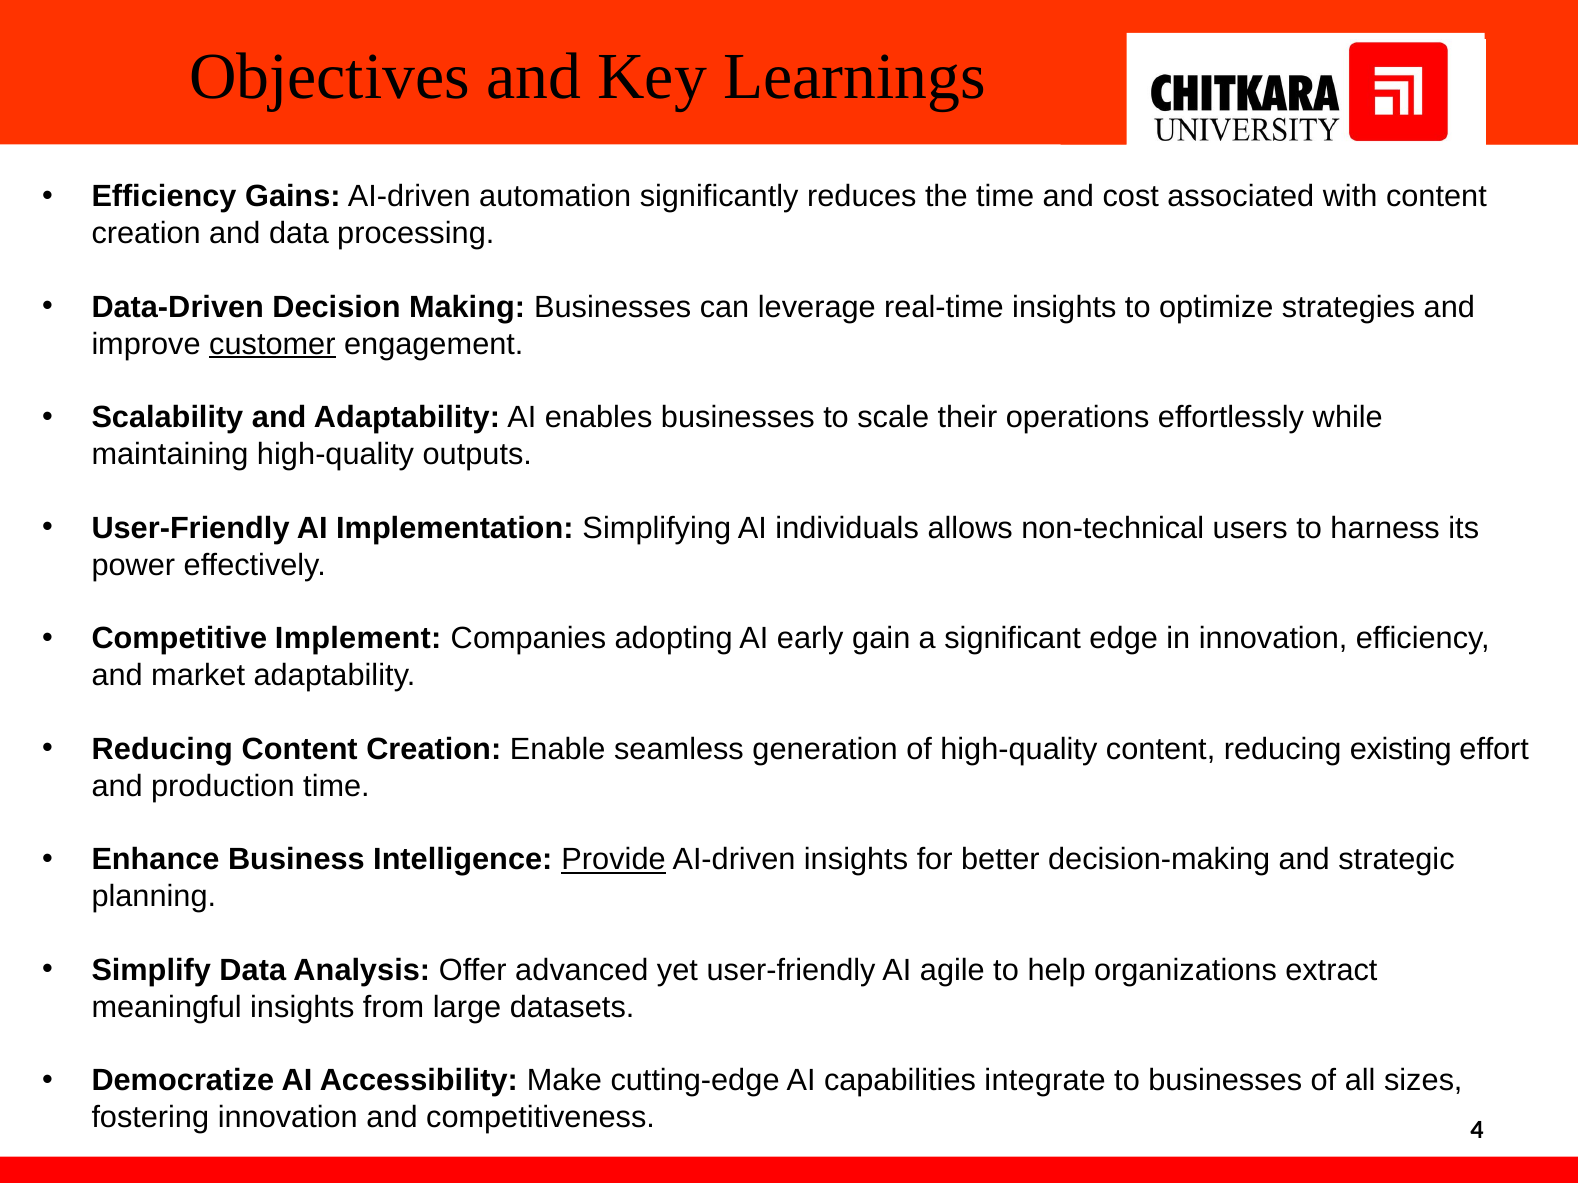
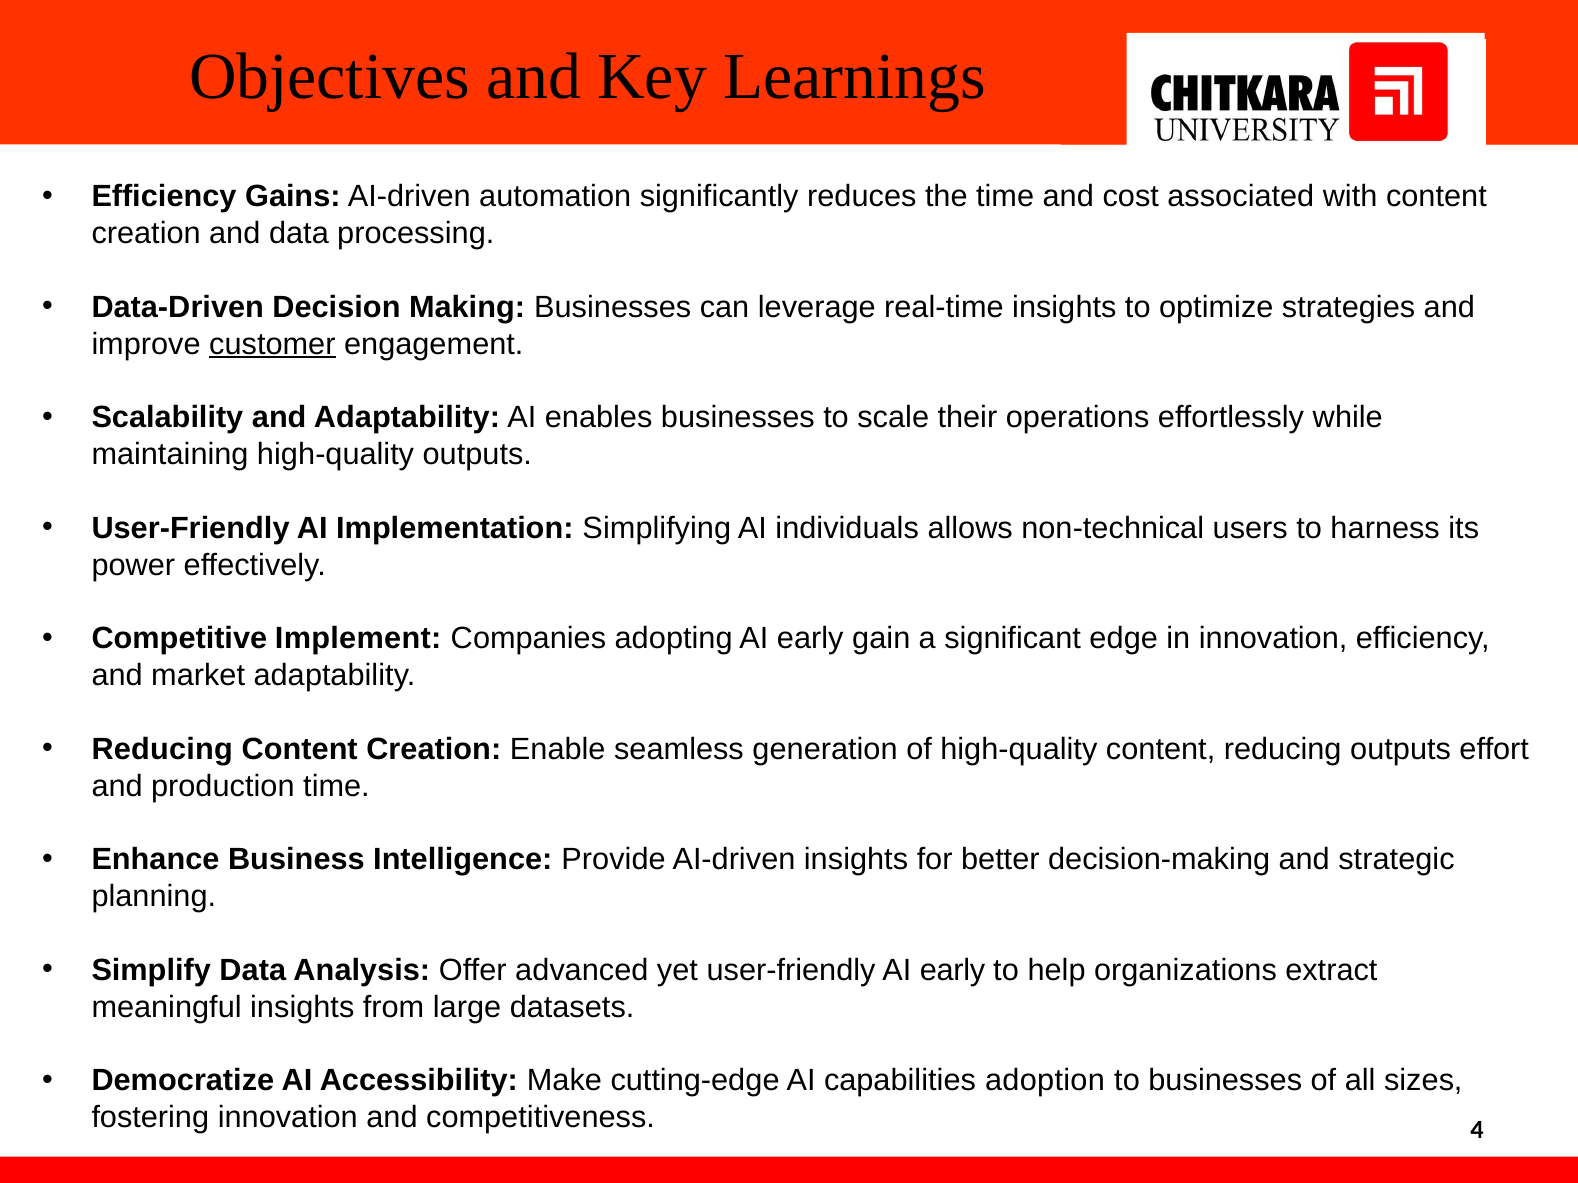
reducing existing: existing -> outputs
Provide underline: present -> none
user-friendly AI agile: agile -> early
integrate: integrate -> adoption
